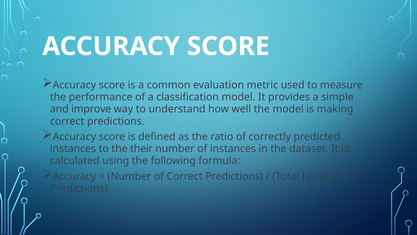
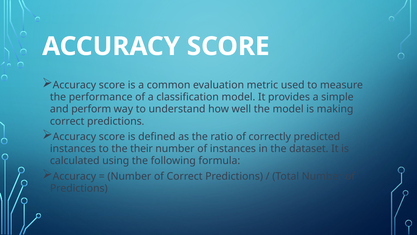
improve: improve -> perform
